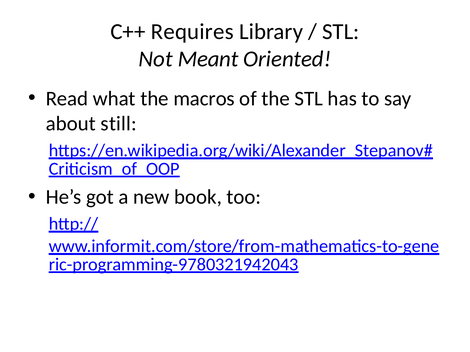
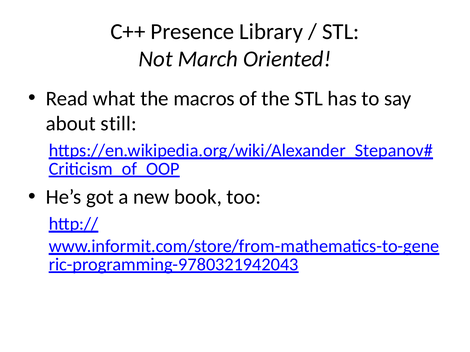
Requires: Requires -> Presence
Meant: Meant -> March
